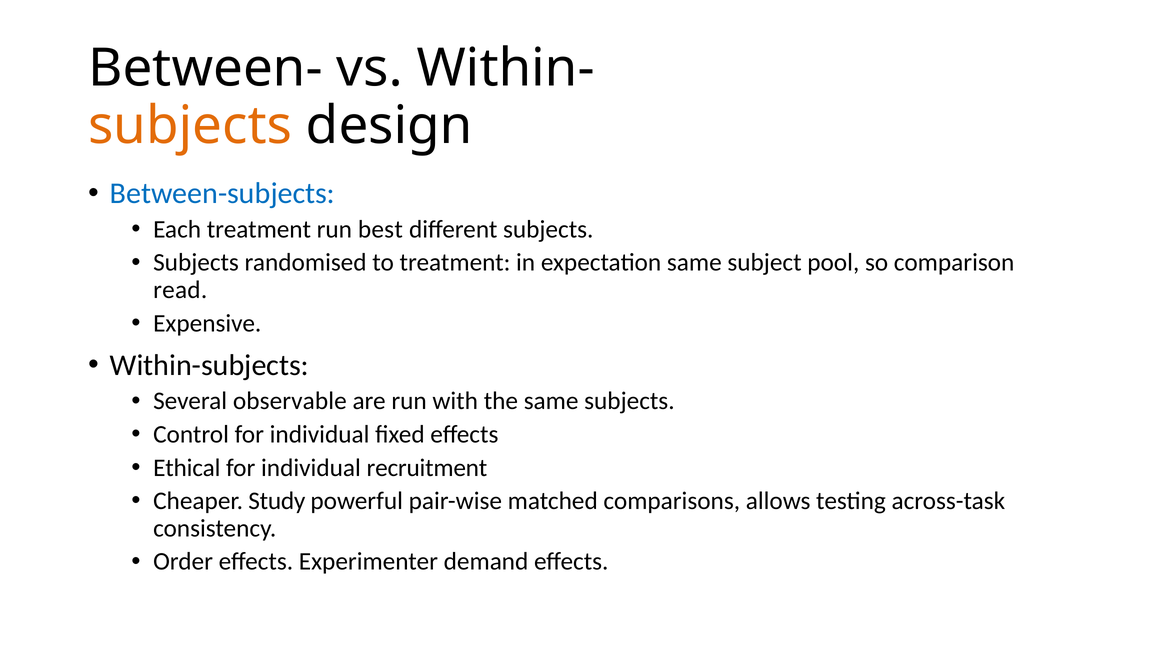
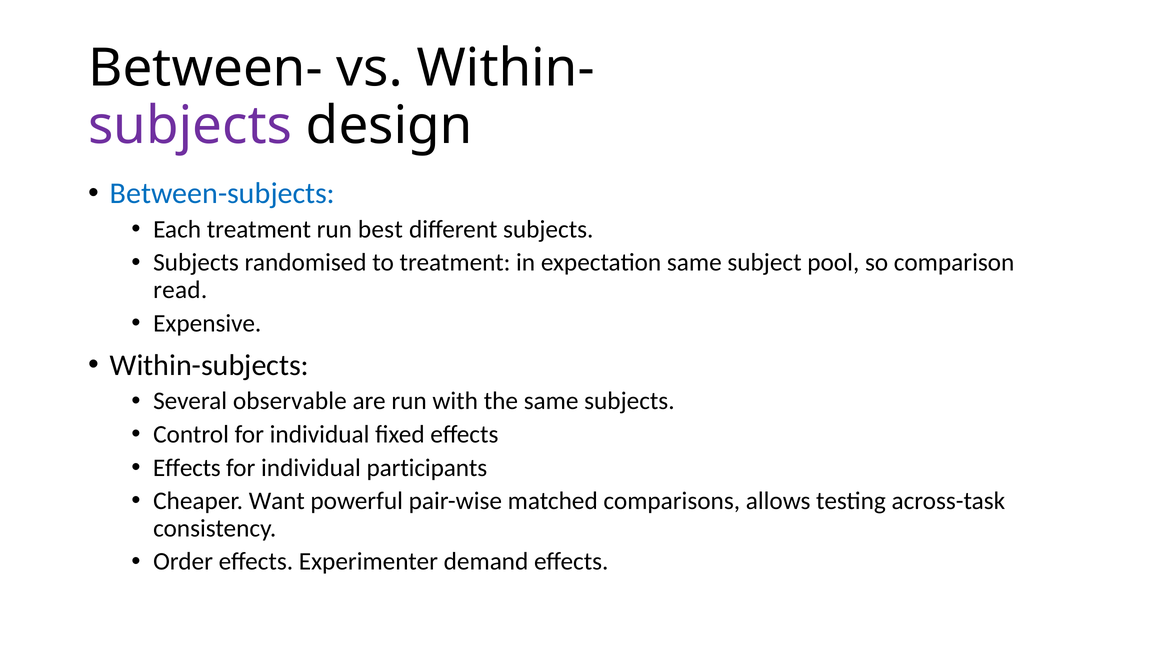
subjects at (190, 126) colour: orange -> purple
Ethical at (187, 468): Ethical -> Effects
recruitment: recruitment -> participants
Study: Study -> Want
